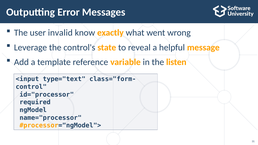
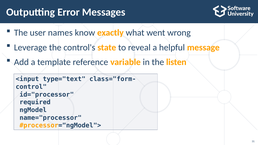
invalid: invalid -> names
